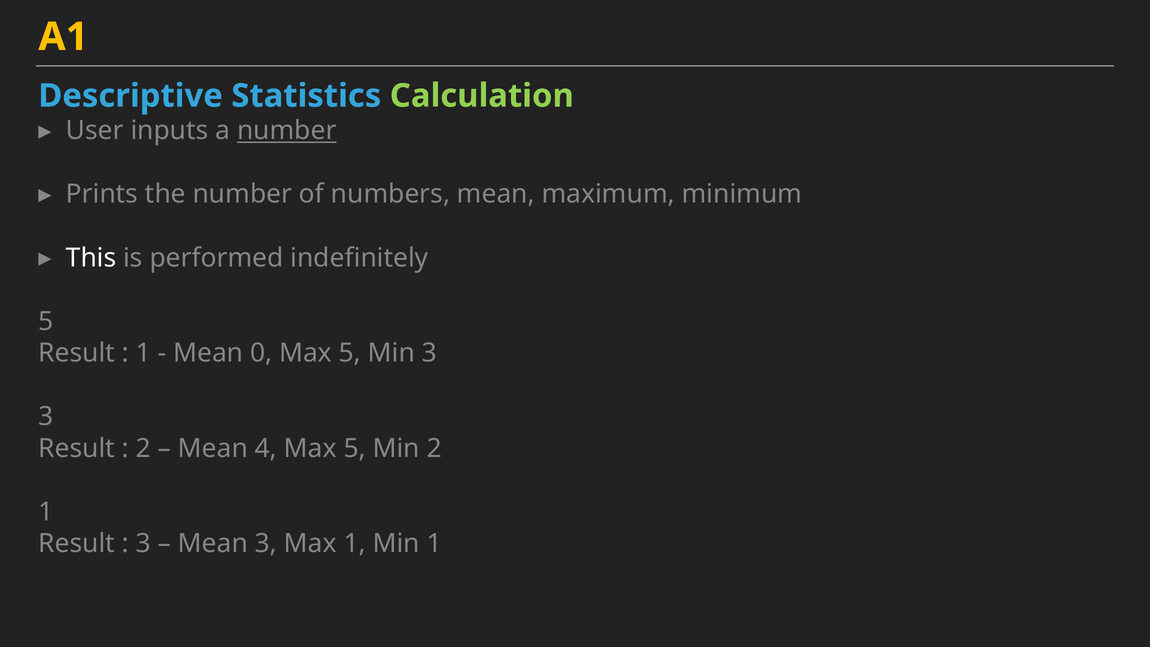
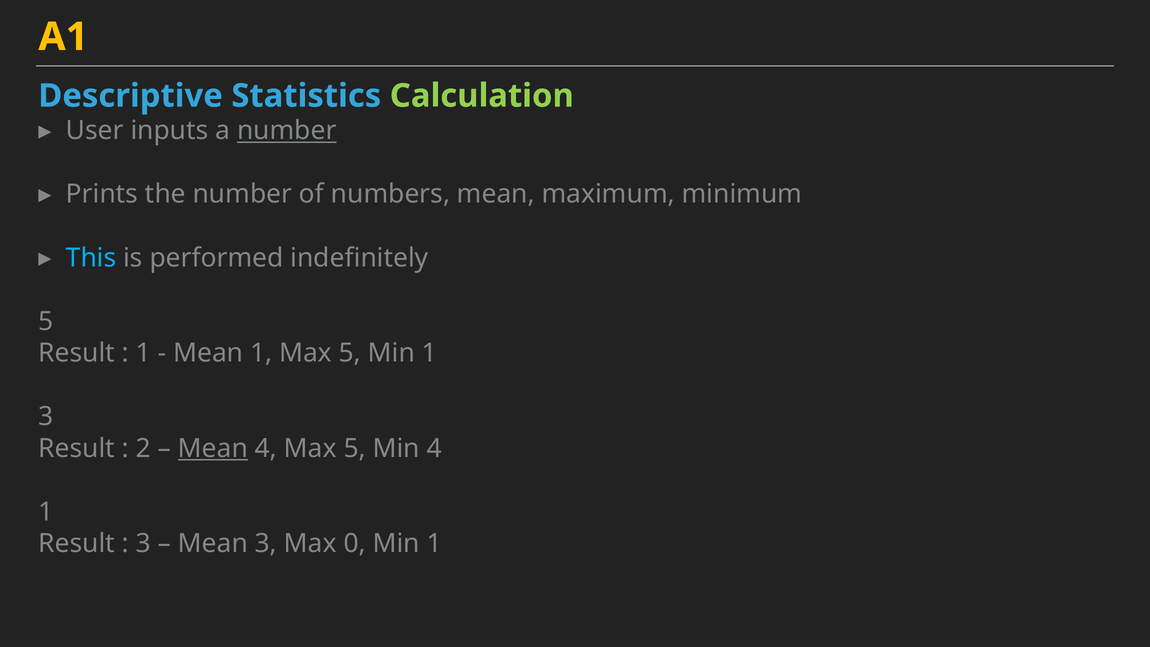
This colour: white -> light blue
Mean 0: 0 -> 1
5 Min 3: 3 -> 1
Mean at (213, 448) underline: none -> present
Min 2: 2 -> 4
Max 1: 1 -> 0
